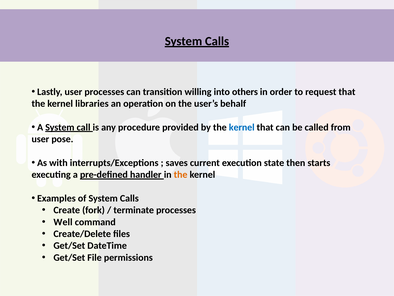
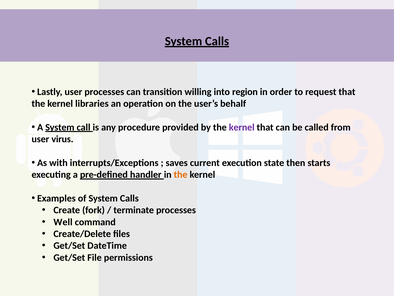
others: others -> region
kernel at (242, 127) colour: blue -> purple
pose: pose -> virus
